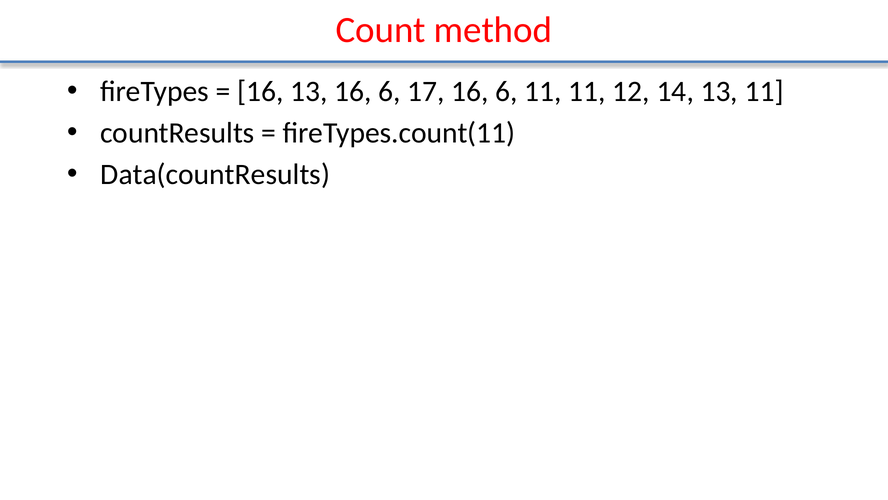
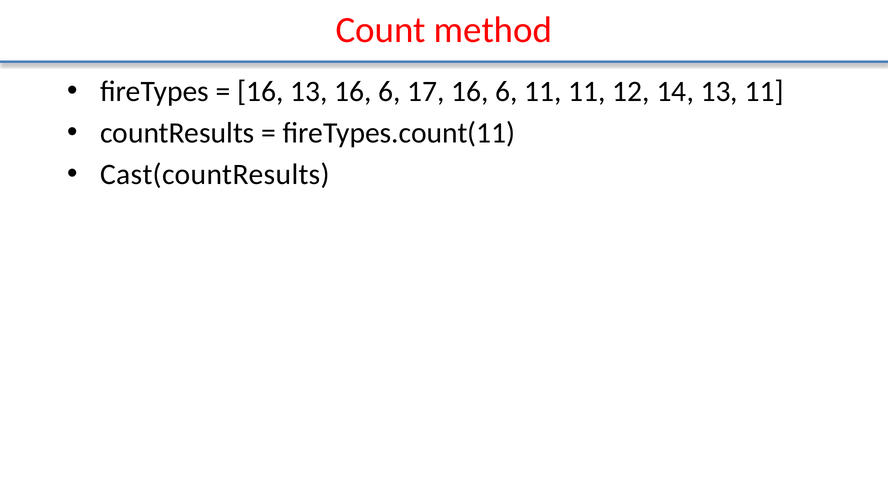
Data(countResults: Data(countResults -> Cast(countResults
